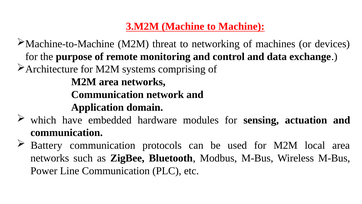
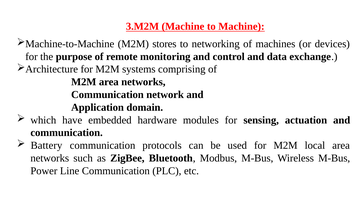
threat: threat -> stores
